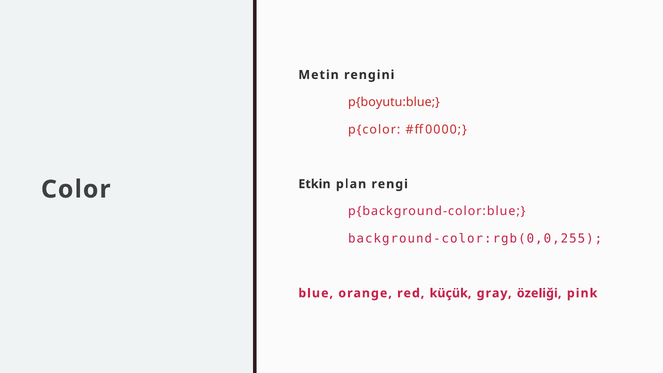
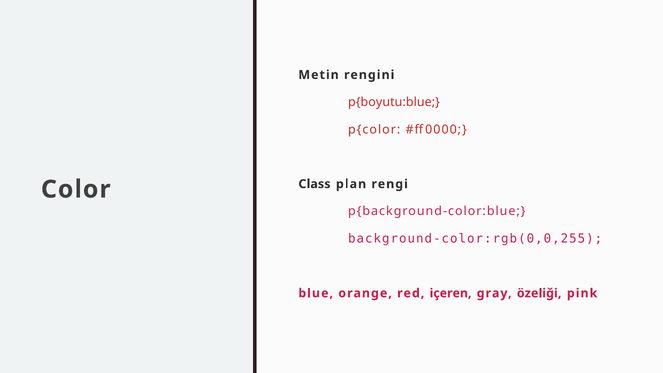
Etkin: Etkin -> Class
küçük: küçük -> içeren
